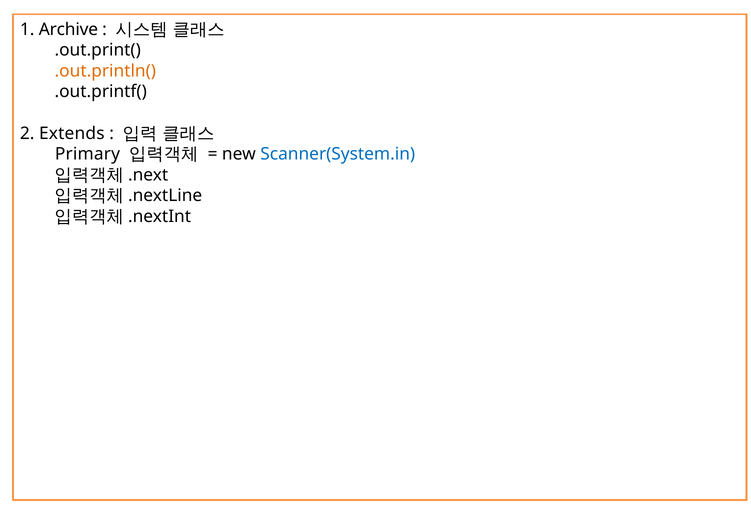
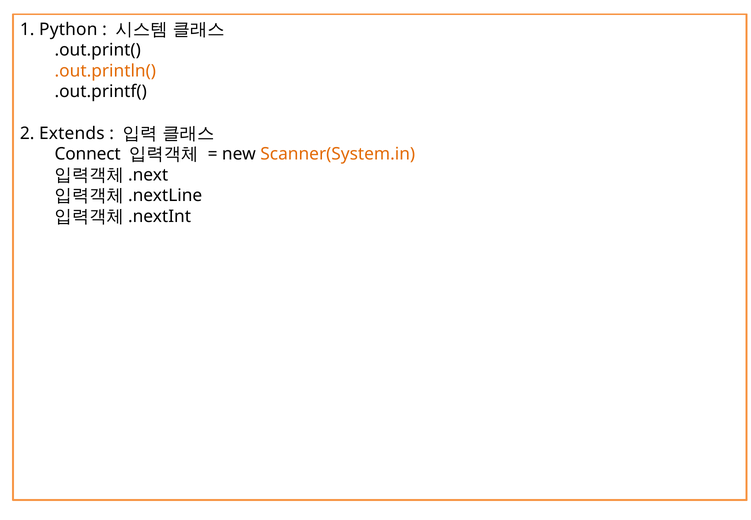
Archive: Archive -> Python
Primary: Primary -> Connect
Scanner(System.in colour: blue -> orange
